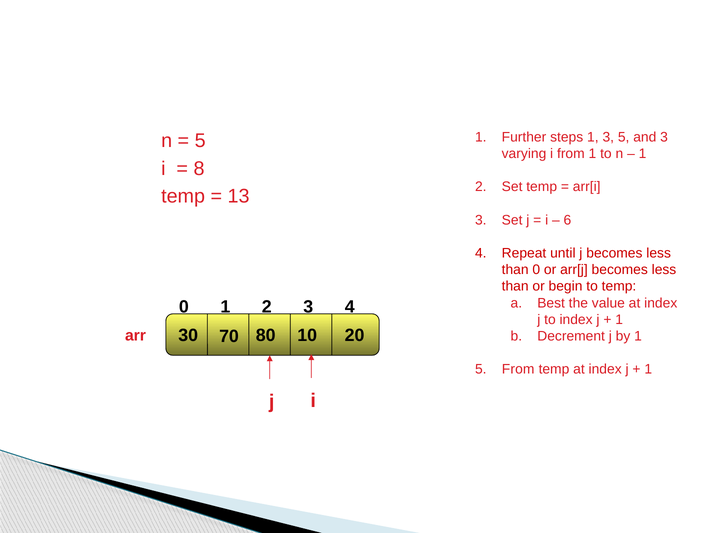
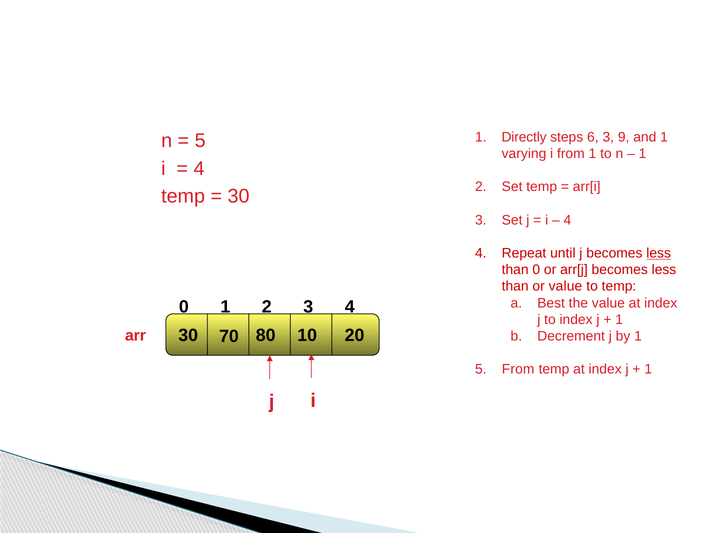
Further: Further -> Directly
steps 1: 1 -> 6
3 5: 5 -> 9
and 3: 3 -> 1
8 at (199, 169): 8 -> 4
13 at (239, 196): 13 -> 30
6 at (567, 220): 6 -> 4
less at (659, 253) underline: none -> present
or begin: begin -> value
